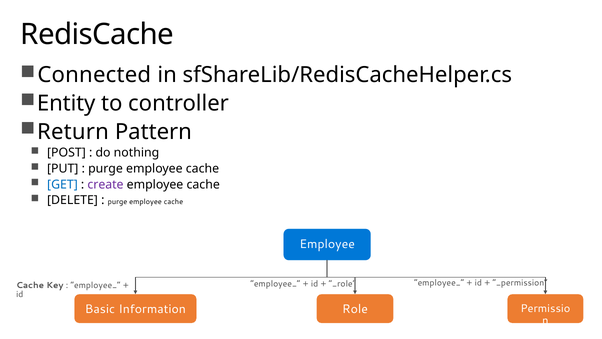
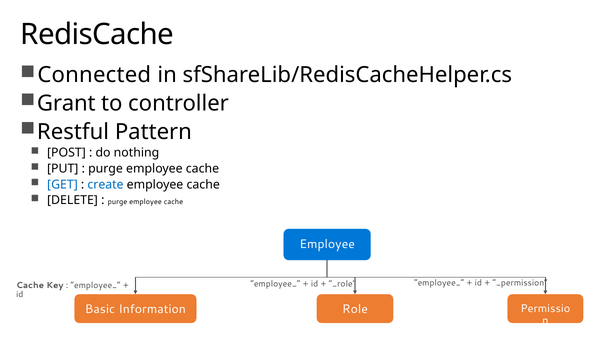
Entity: Entity -> Grant
Return: Return -> Restful
create colour: purple -> blue
